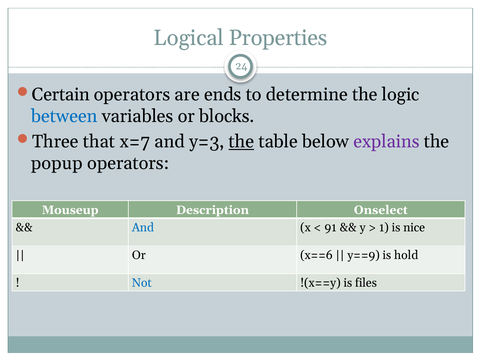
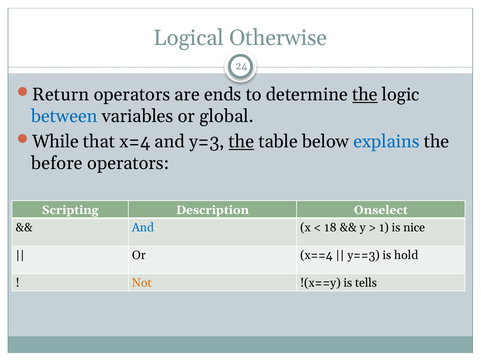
Properties: Properties -> Otherwise
Certain: Certain -> Return
the at (365, 95) underline: none -> present
blocks: blocks -> global
Three: Three -> While
x=7: x=7 -> x=4
explains colour: purple -> blue
popup: popup -> before
Mouseup: Mouseup -> Scripting
91: 91 -> 18
x==6: x==6 -> x==4
y==9: y==9 -> y==3
Not colour: blue -> orange
files: files -> tells
